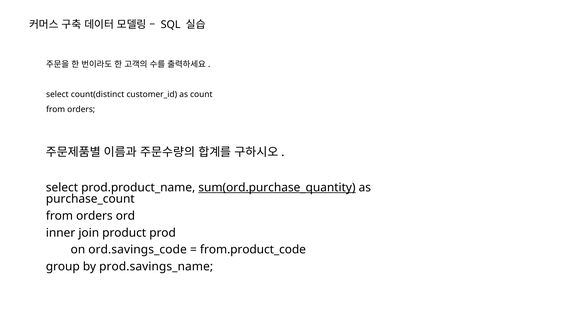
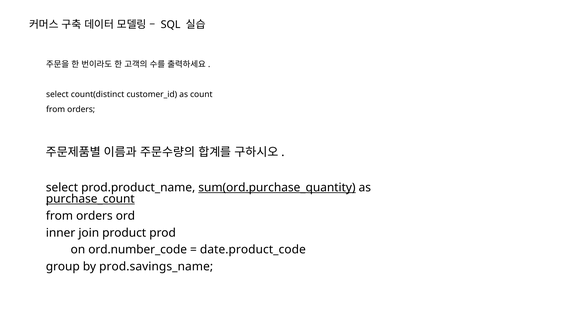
purchase_count underline: none -> present
ord.savings_code: ord.savings_code -> ord.number_code
from.product_code: from.product_code -> date.product_code
